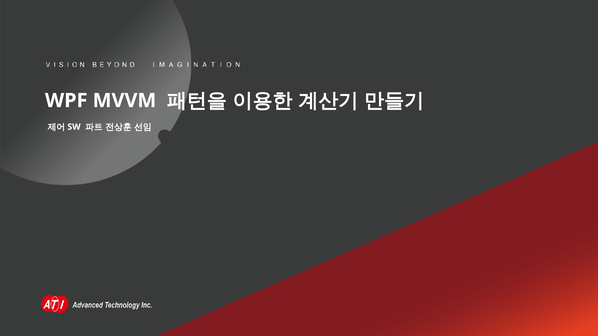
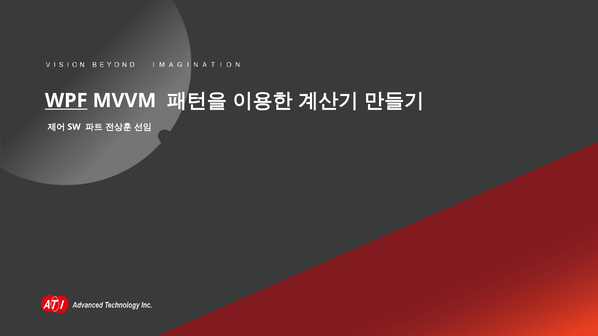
WPF underline: none -> present
